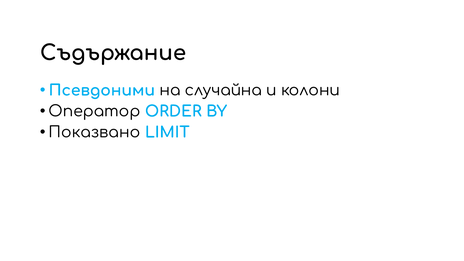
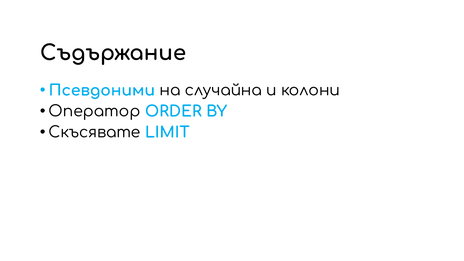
Показвано: Показвано -> Скъсявате
